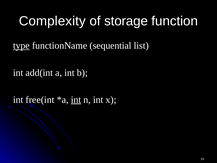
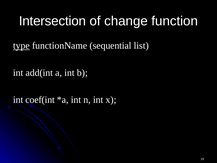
Complexity: Complexity -> Intersection
storage: storage -> change
free(int: free(int -> coef(int
int at (76, 100) underline: present -> none
